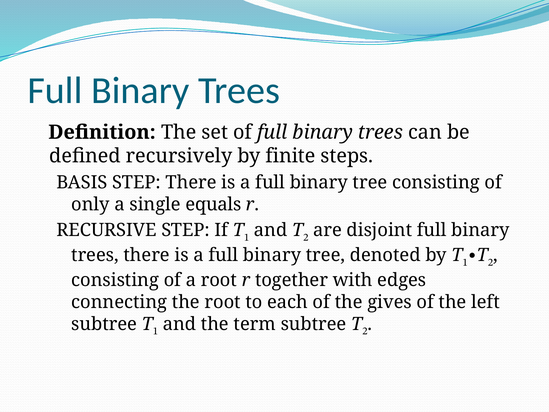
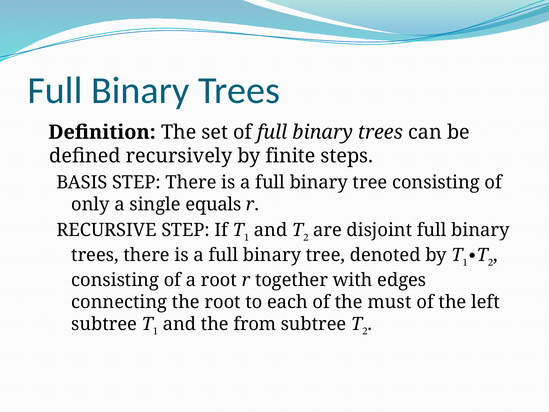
gives: gives -> must
term: term -> from
